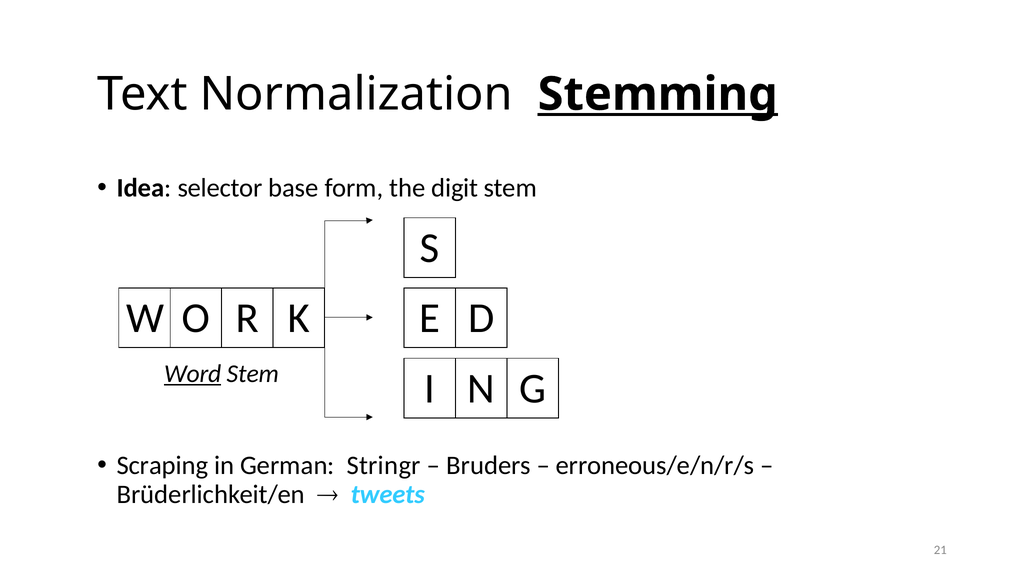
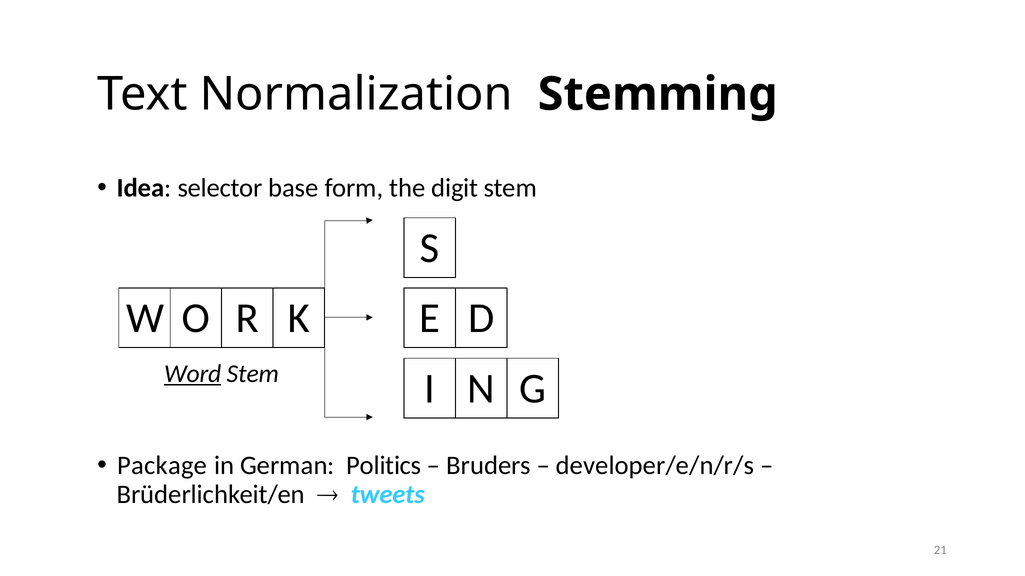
Stemming underline: present -> none
Scraping: Scraping -> Package
Stringr: Stringr -> Politics
erroneous/e/n/r/s: erroneous/e/n/r/s -> developer/e/n/r/s
